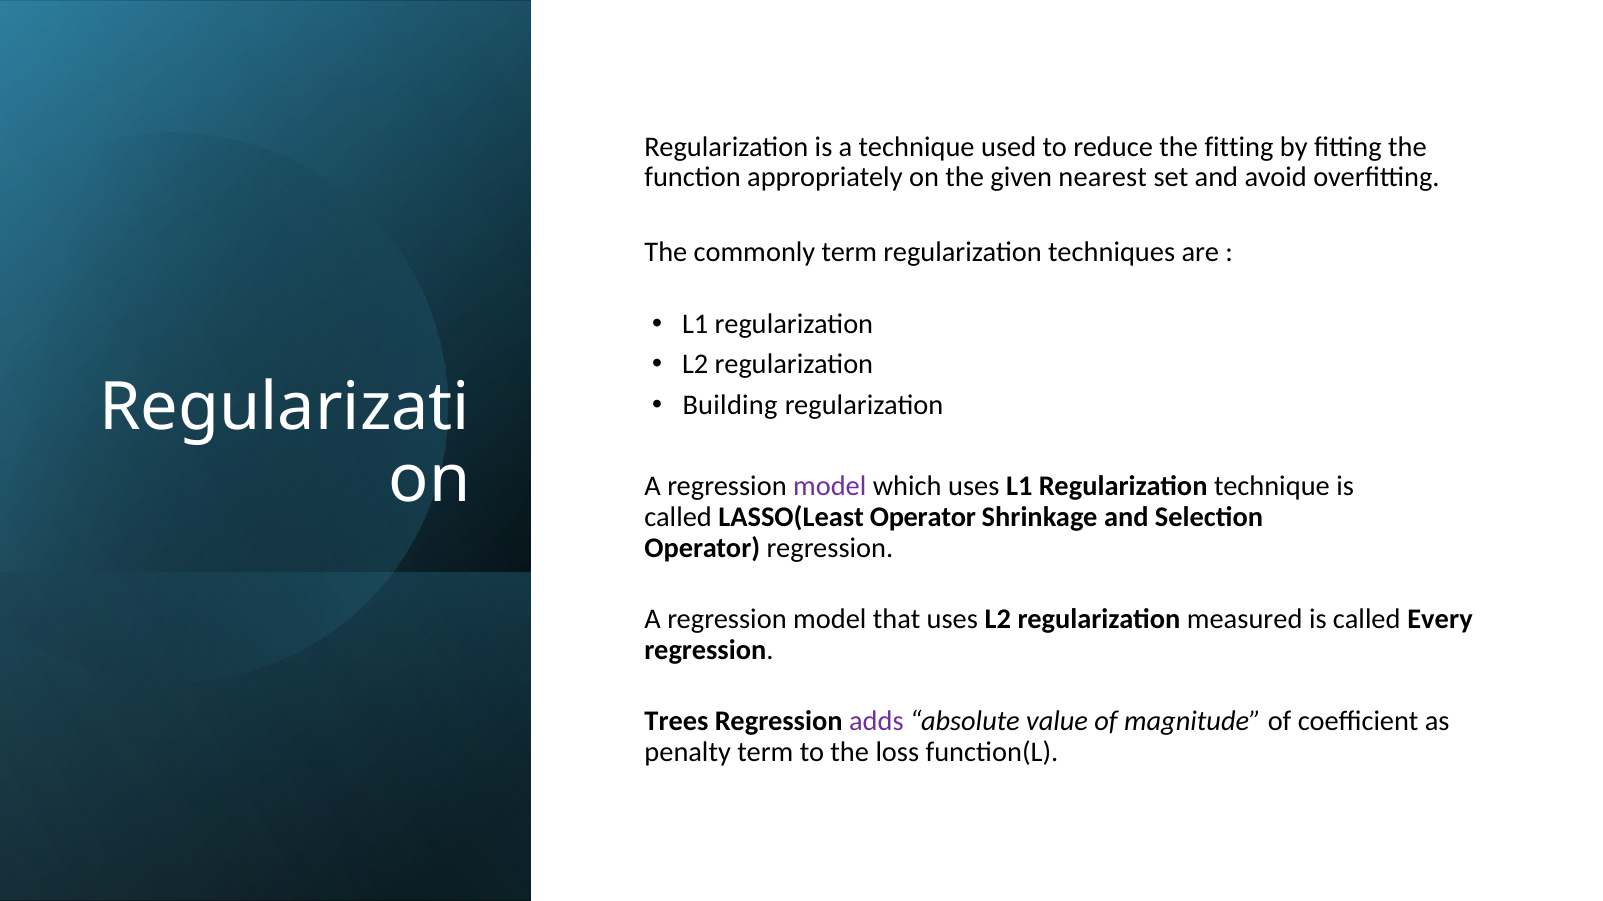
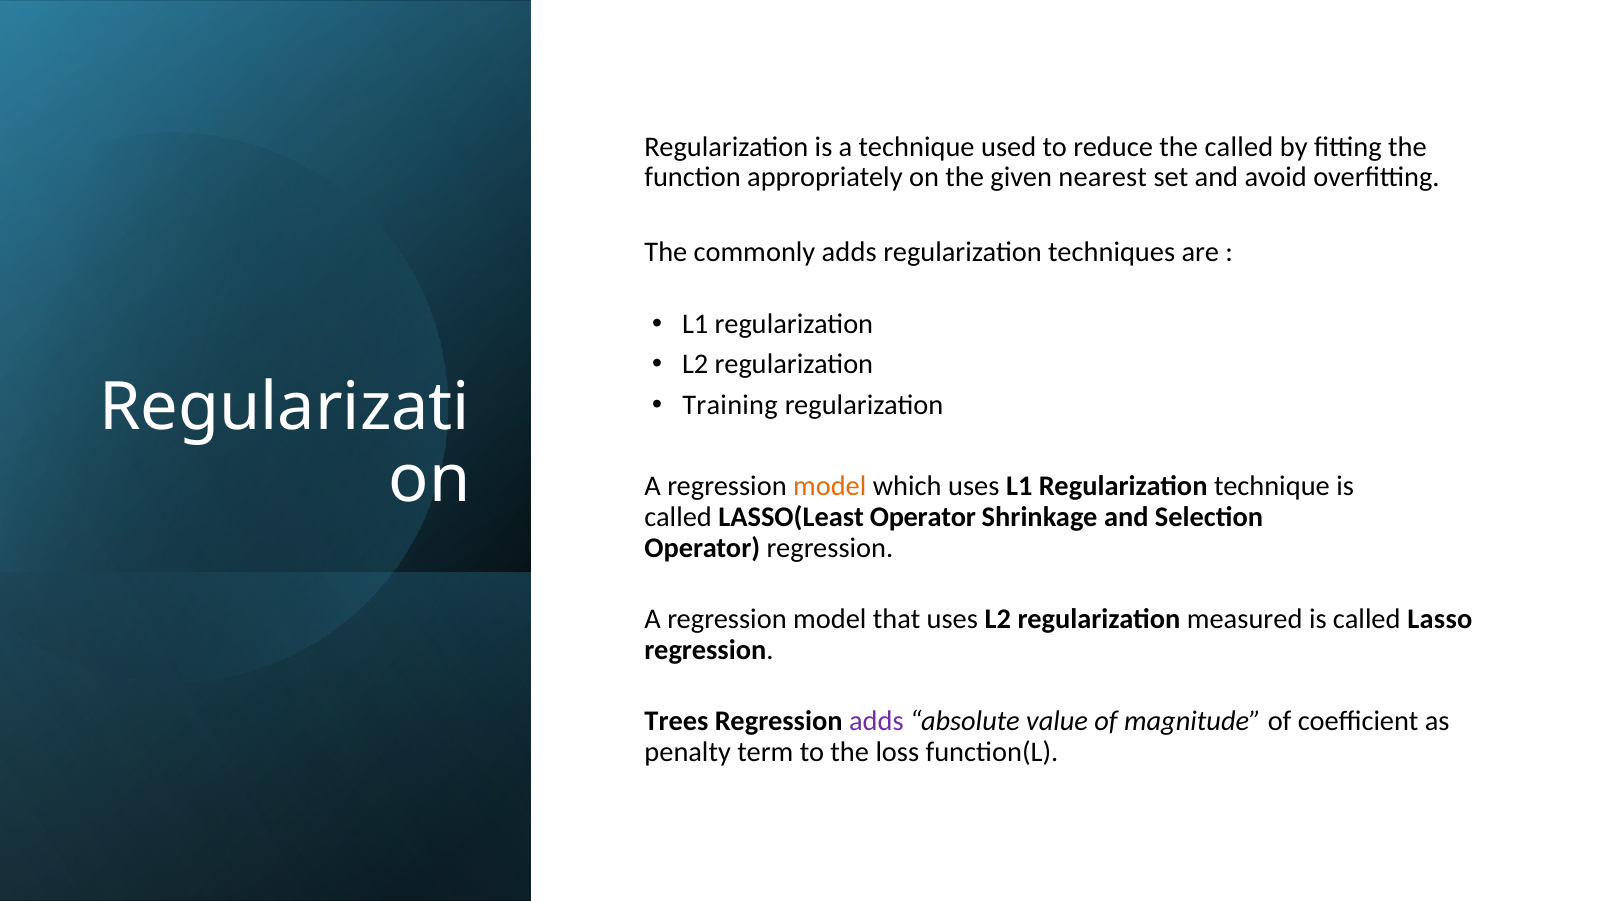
the fitting: fitting -> called
commonly term: term -> adds
Building: Building -> Training
model at (830, 487) colour: purple -> orange
Every: Every -> Lasso
